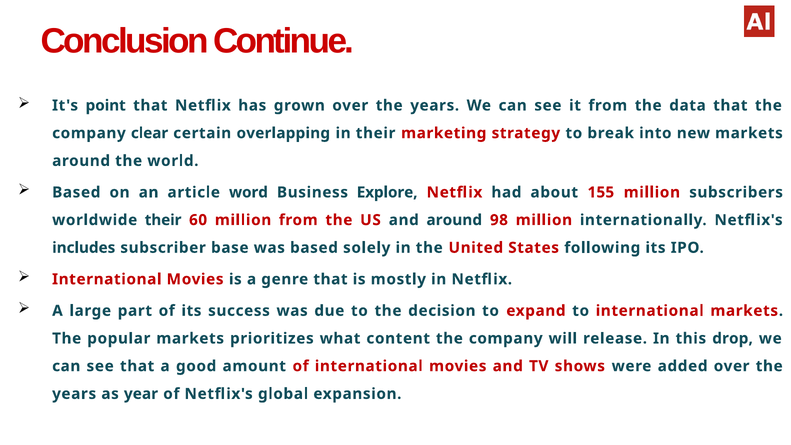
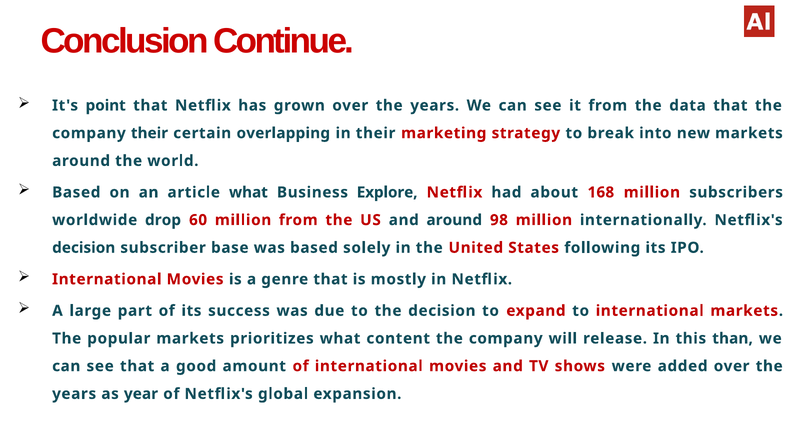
company clear: clear -> their
article word: word -> what
155: 155 -> 168
worldwide their: their -> drop
includes at (84, 248): includes -> decision
drop: drop -> than
